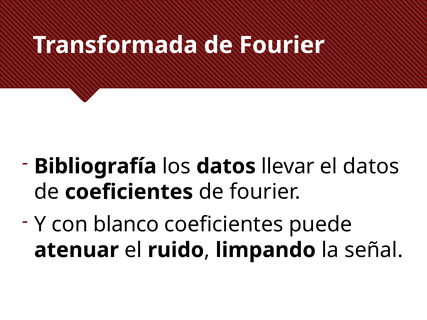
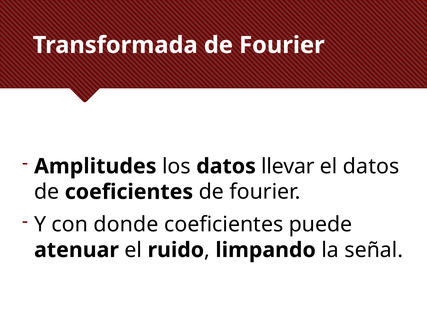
Bibliografía: Bibliografía -> Amplitudes
blanco: blanco -> donde
